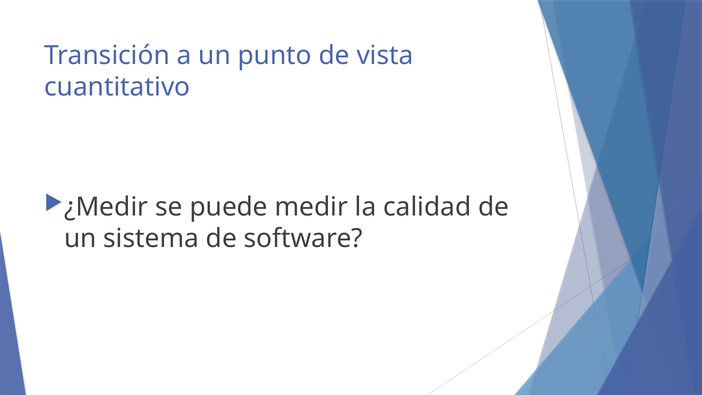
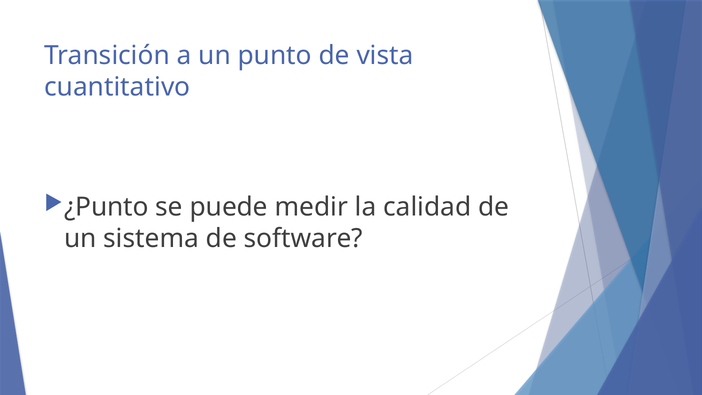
¿Medir: ¿Medir -> ¿Punto
